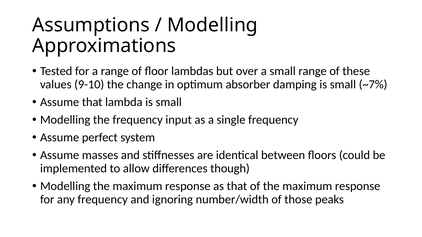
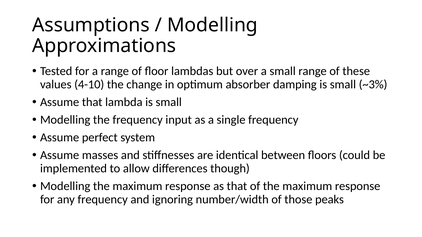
9-10: 9-10 -> 4-10
~7%: ~7% -> ~3%
